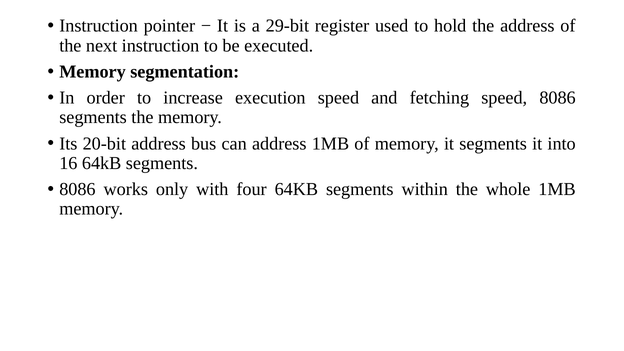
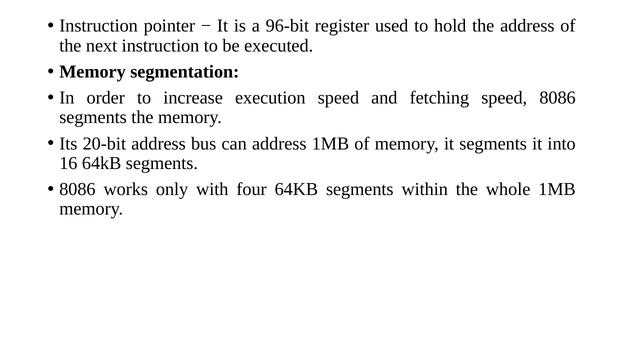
29-bit: 29-bit -> 96-bit
